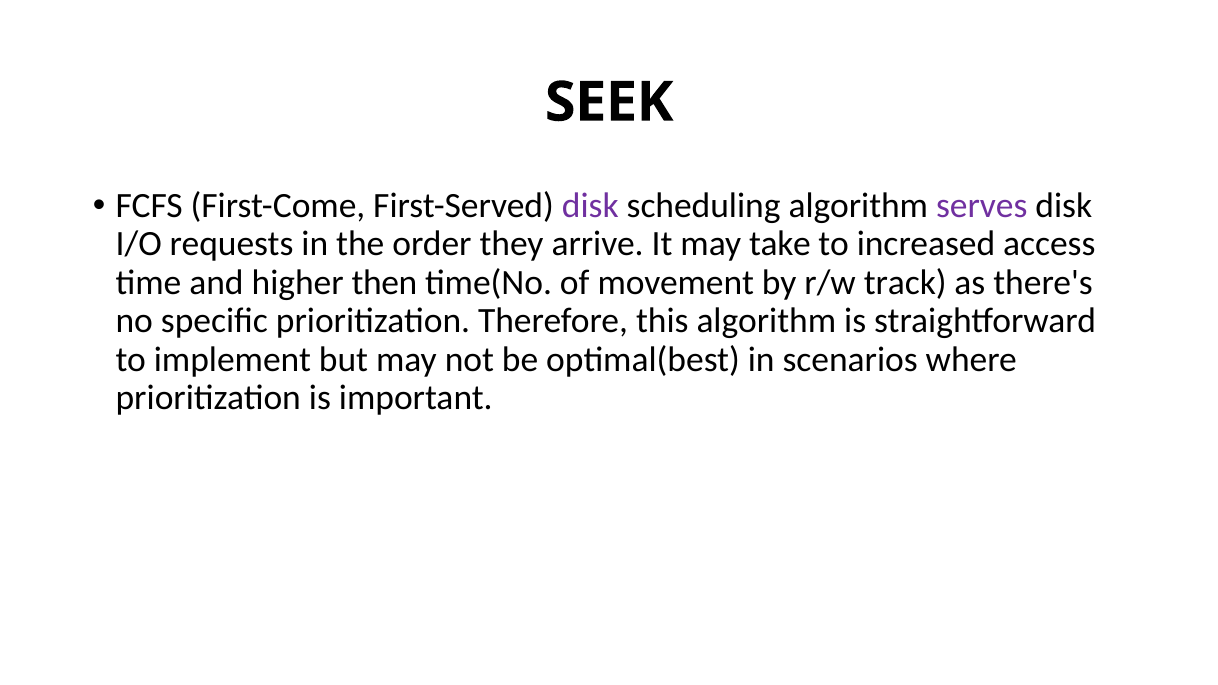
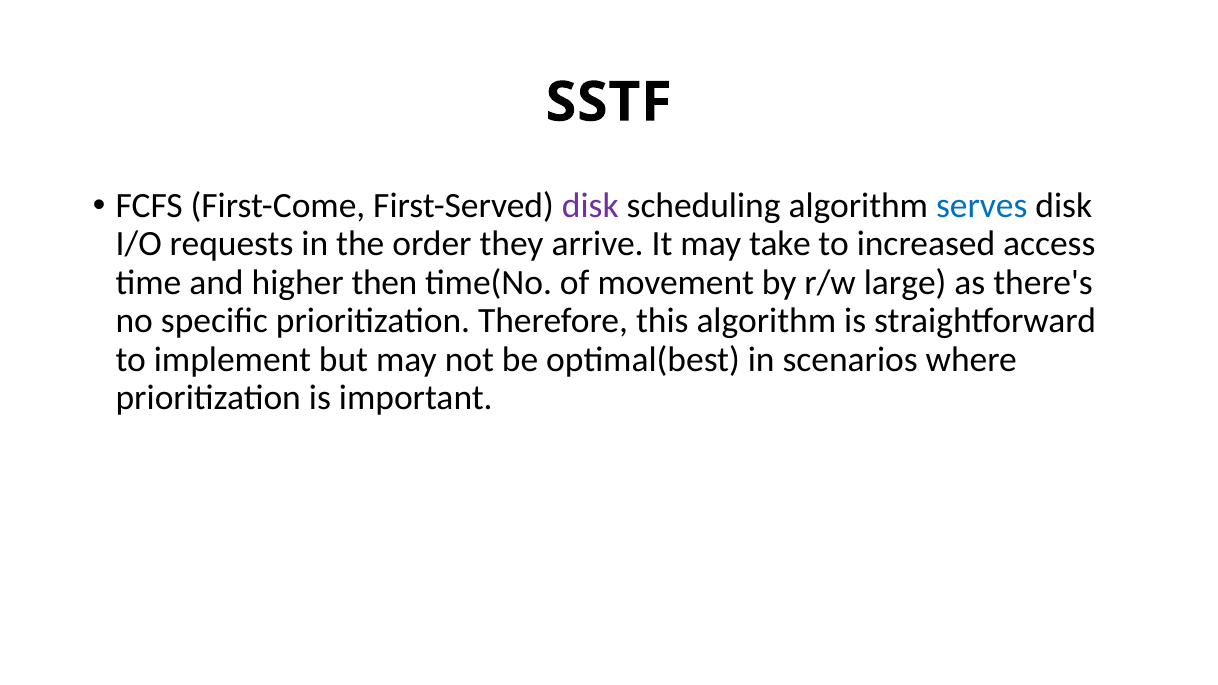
SEEK: SEEK -> SSTF
serves colour: purple -> blue
track: track -> large
